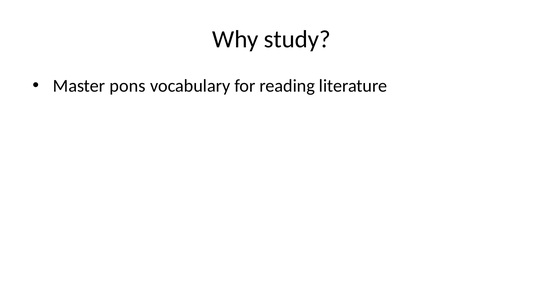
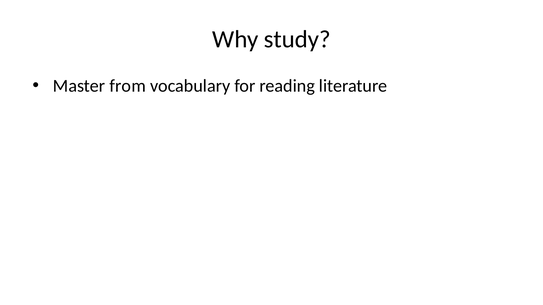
pons: pons -> from
